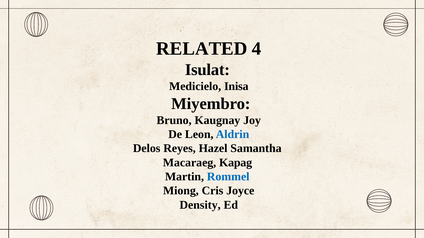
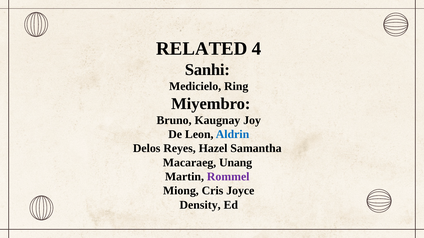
Isulat: Isulat -> Sanhi
Inisa: Inisa -> Ring
Kapag: Kapag -> Unang
Rommel colour: blue -> purple
